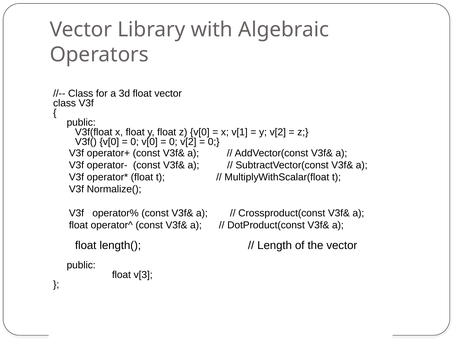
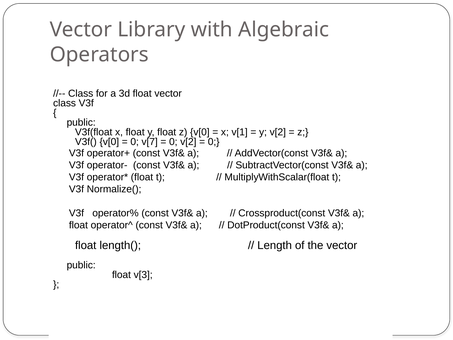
0 v[0: v[0 -> v[7
